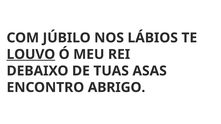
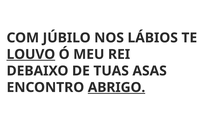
ABRIGO underline: none -> present
